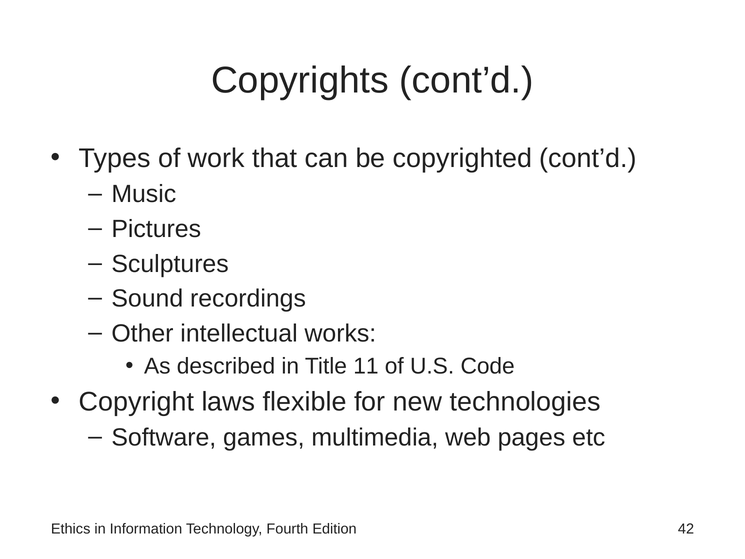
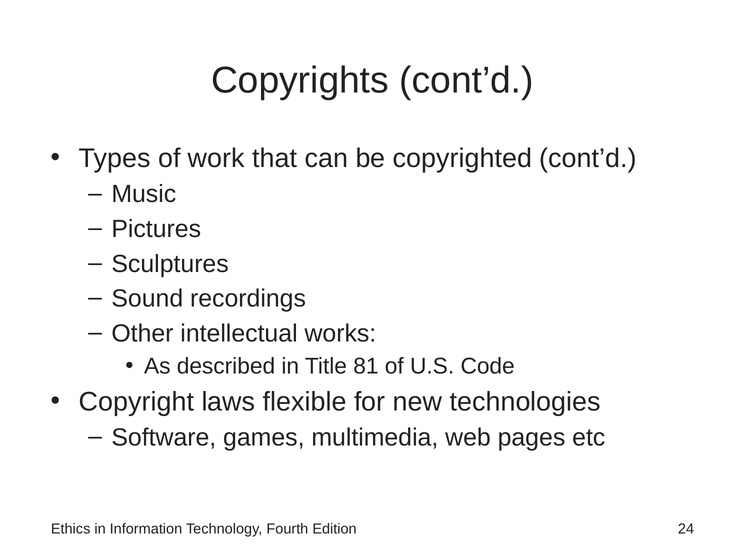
11: 11 -> 81
42: 42 -> 24
